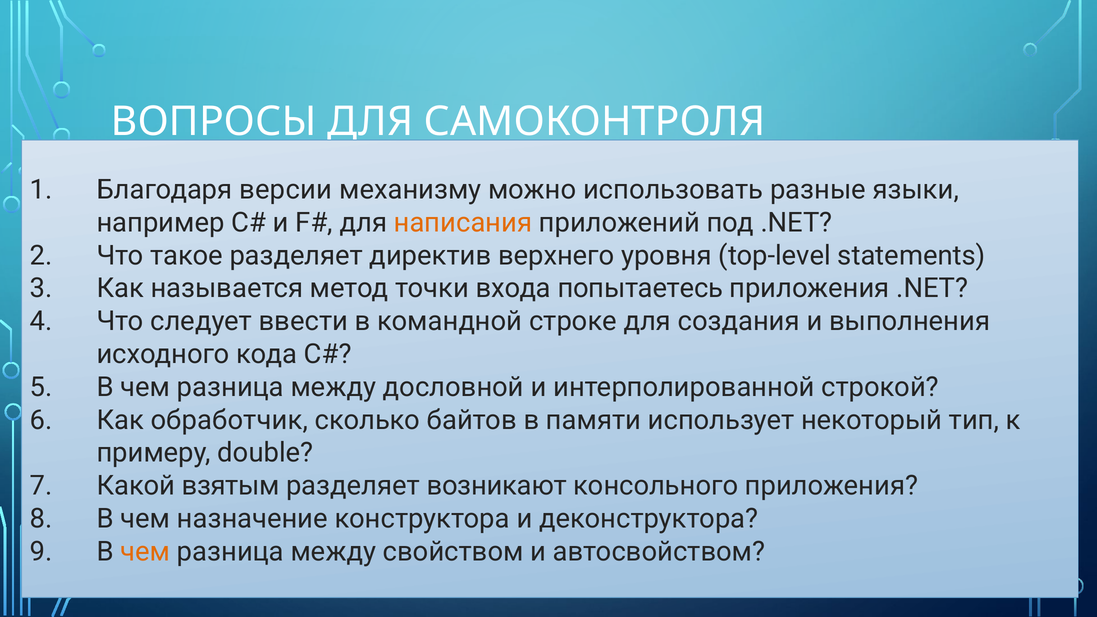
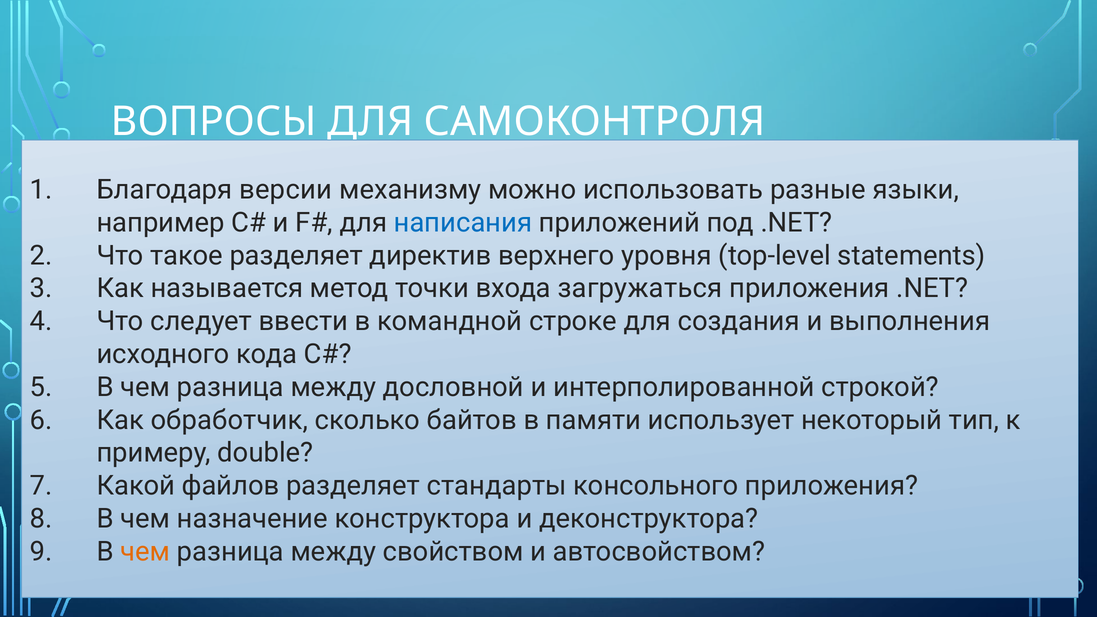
написания colour: orange -> blue
попытаетесь: попытаетесь -> загружаться
взятым: взятым -> файлов
возникают: возникают -> стандарты
